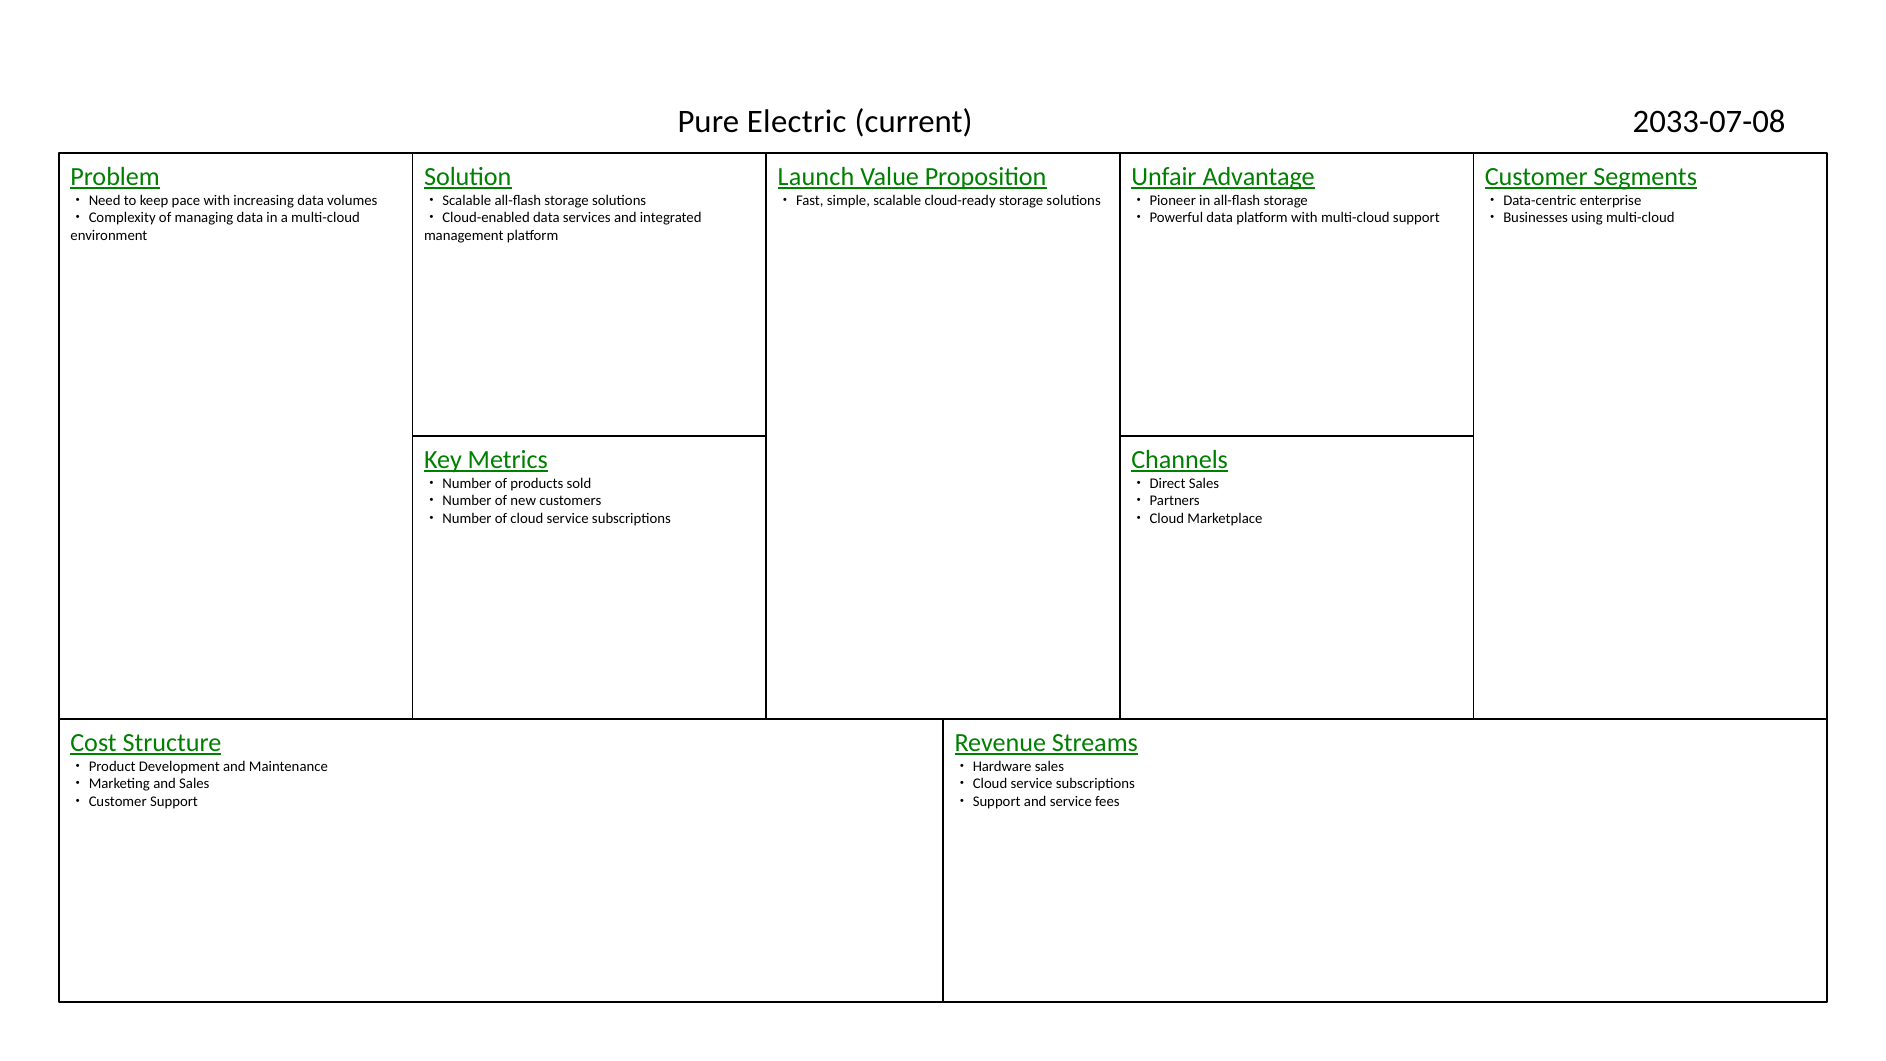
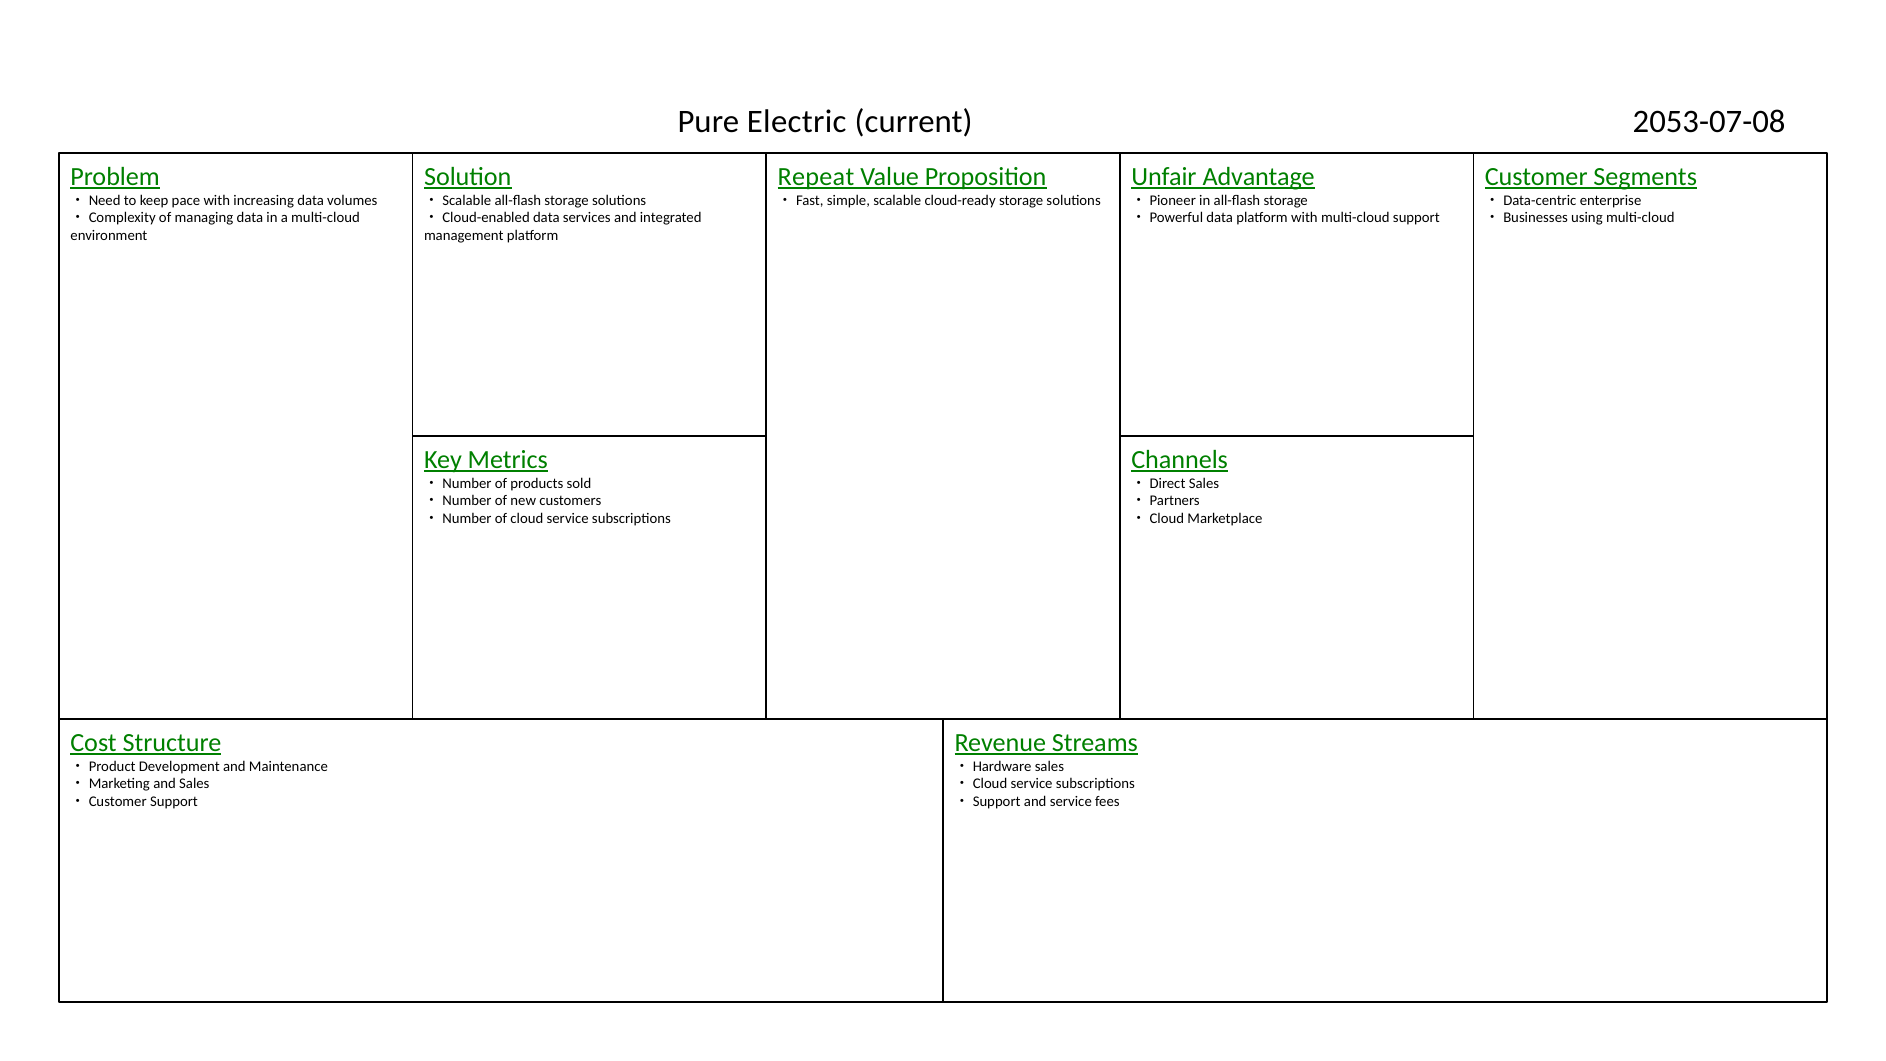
2033-07-08: 2033-07-08 -> 2053-07-08
Launch: Launch -> Repeat
